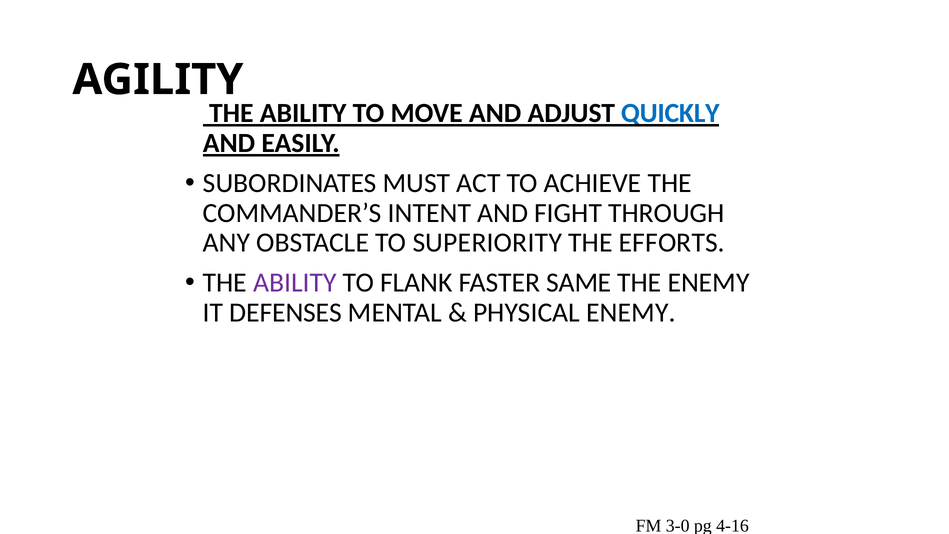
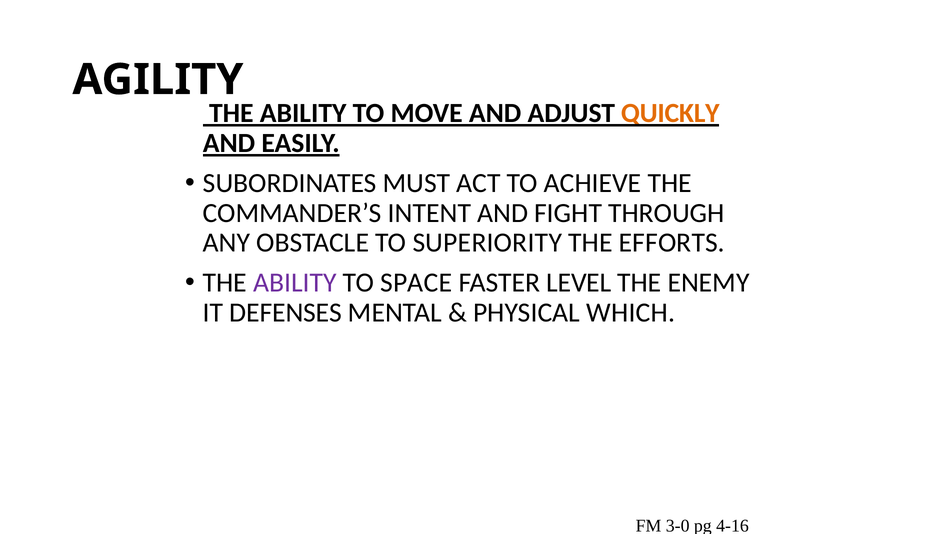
QUICKLY colour: blue -> orange
FLANK: FLANK -> SPACE
SAME: SAME -> LEVEL
PHYSICAL ENEMY: ENEMY -> WHICH
